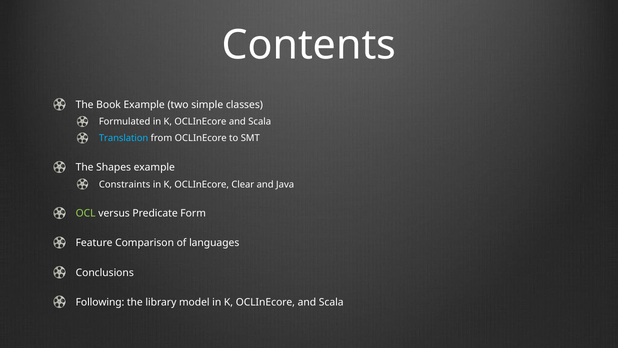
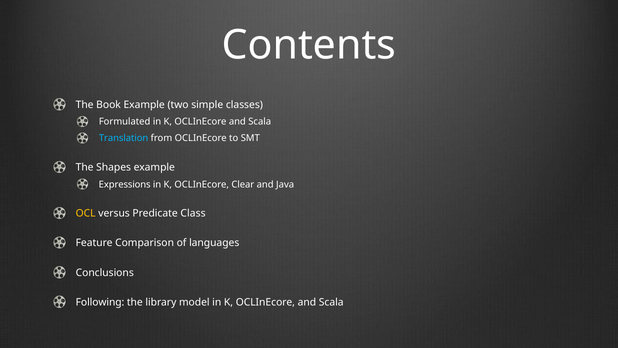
Constraints: Constraints -> Expressions
OCL colour: light green -> yellow
Form: Form -> Class
